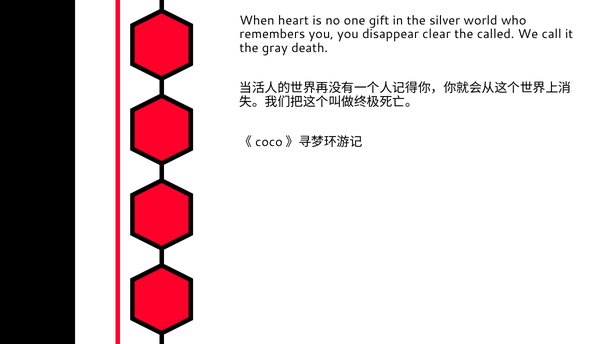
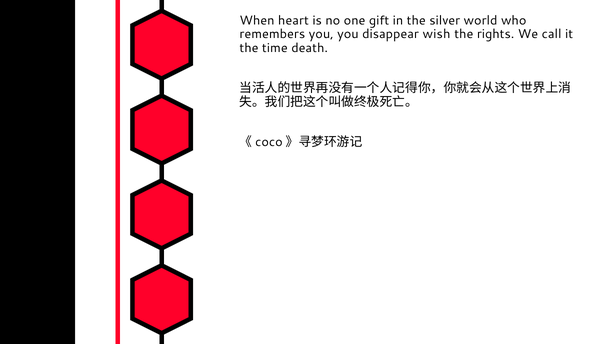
clear: clear -> wish
called: called -> rights
gray: gray -> time
